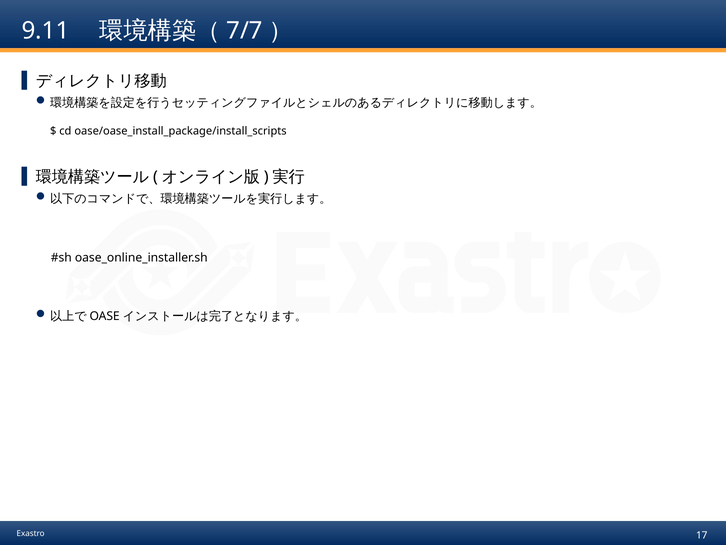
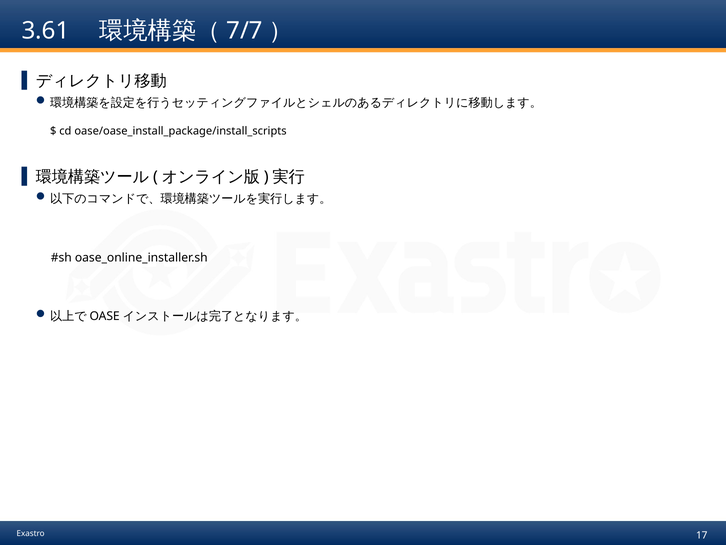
9.11: 9.11 -> 3.61
